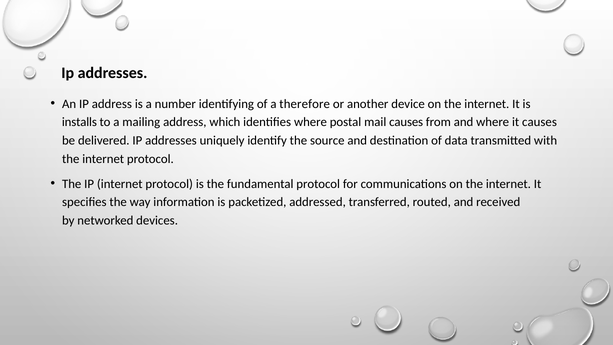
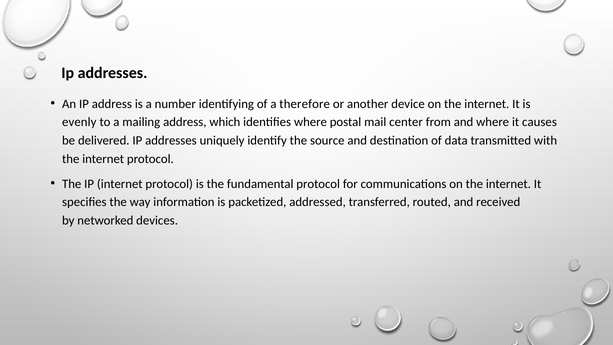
installs: installs -> evenly
mail causes: causes -> center
